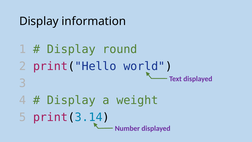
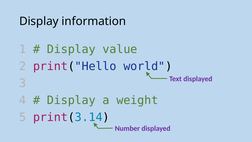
round: round -> value
